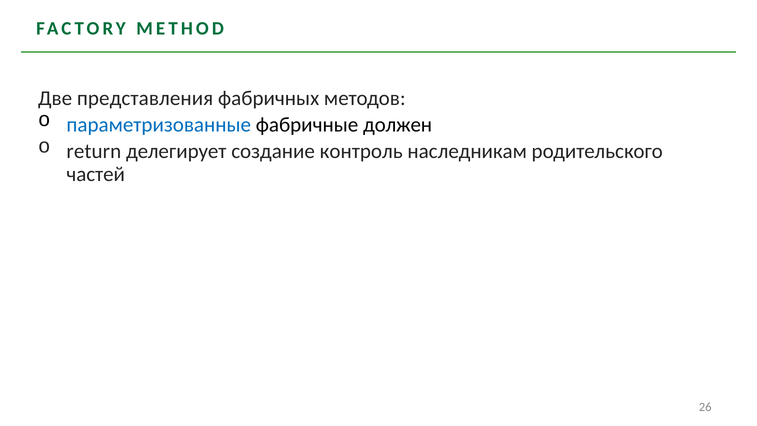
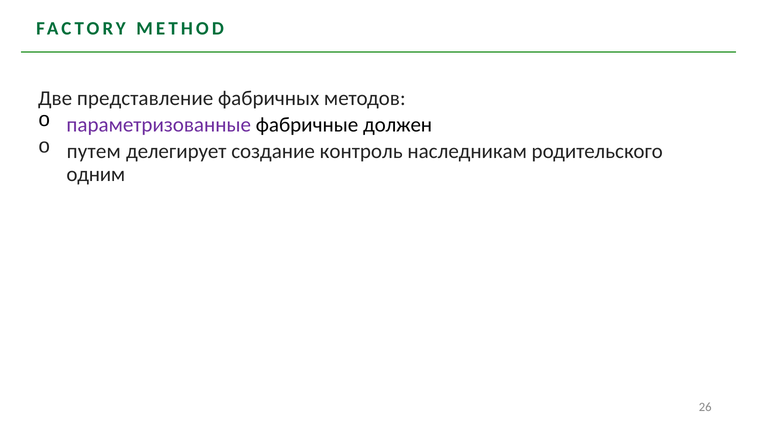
представления: представления -> представление
параметризованные colour: blue -> purple
return: return -> путем
частей: частей -> одним
